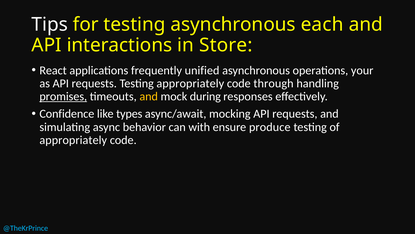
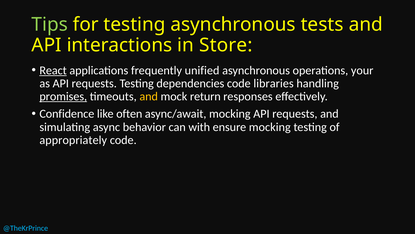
Tips colour: white -> light green
each: each -> tests
React underline: none -> present
Testing appropriately: appropriately -> dependencies
through: through -> libraries
during: during -> return
types: types -> often
ensure produce: produce -> mocking
